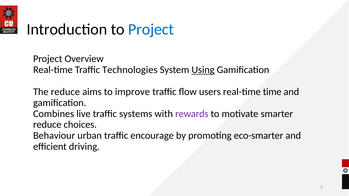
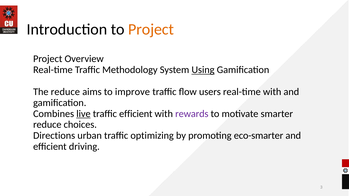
Project at (151, 29) colour: blue -> orange
Technologies: Technologies -> Methodology
real-time time: time -> with
live underline: none -> present
traffic systems: systems -> efficient
Behaviour: Behaviour -> Directions
encourage: encourage -> optimizing
